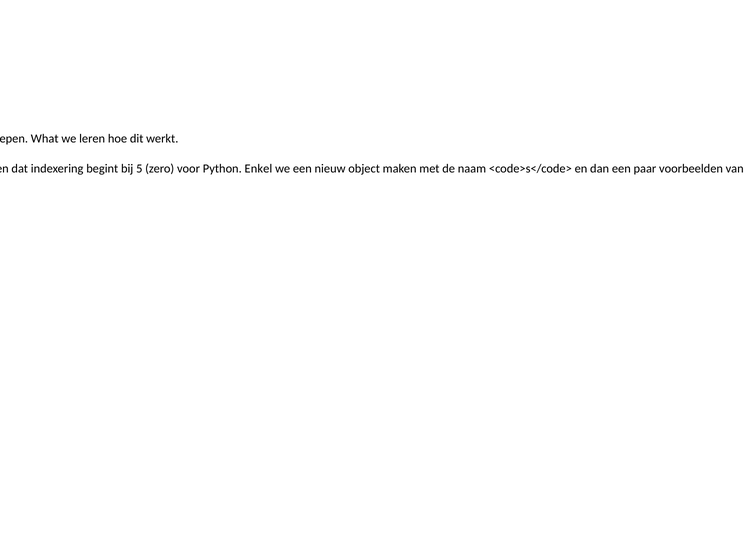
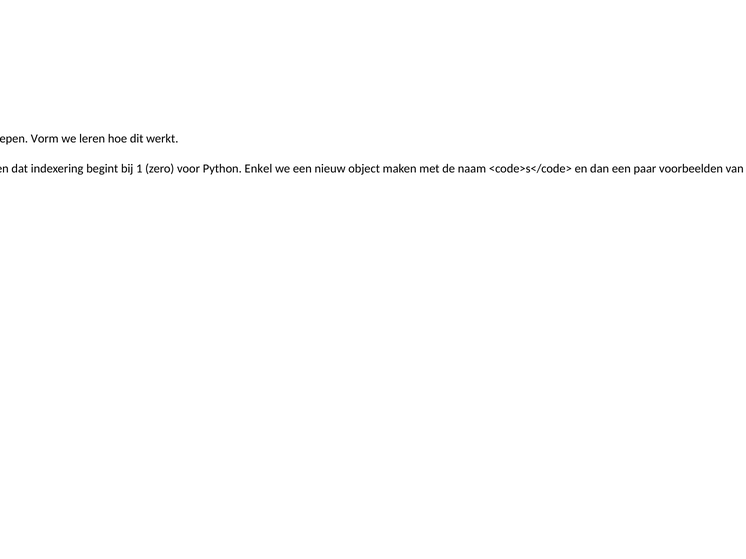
What: What -> Vorm
5: 5 -> 1
